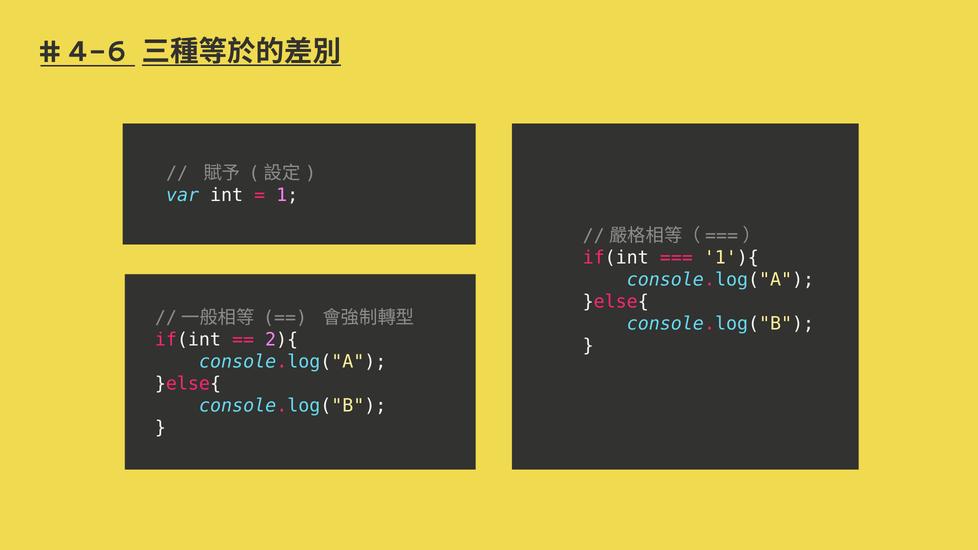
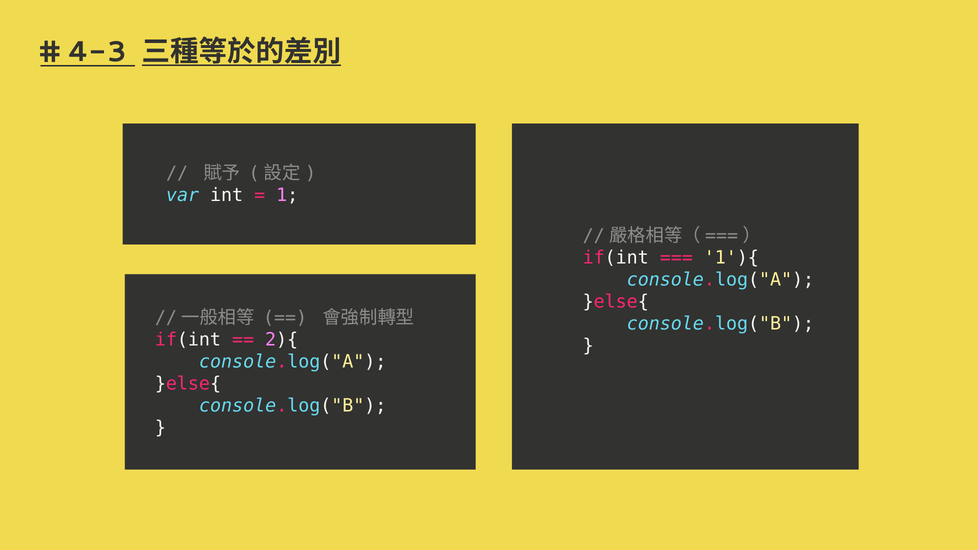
4-6: 4-6 -> 4-3
